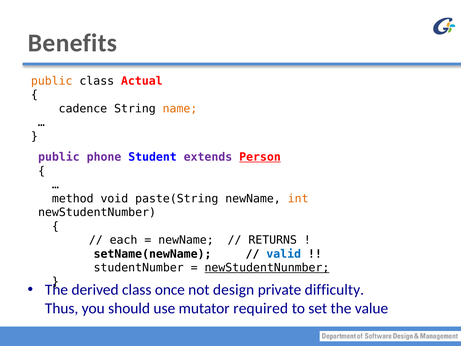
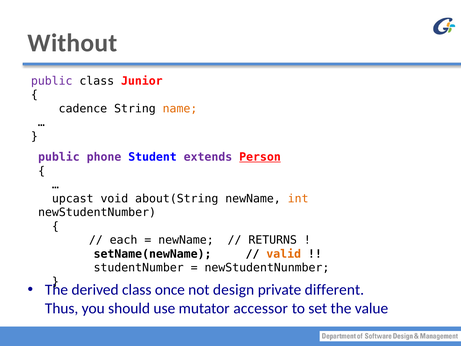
Benefits: Benefits -> Without
public at (52, 81) colour: orange -> purple
Actual: Actual -> Junior
method: method -> upcast
paste(String: paste(String -> about(String
valid colour: blue -> orange
newStudentNunmber underline: present -> none
difficulty: difficulty -> different
required: required -> accessor
